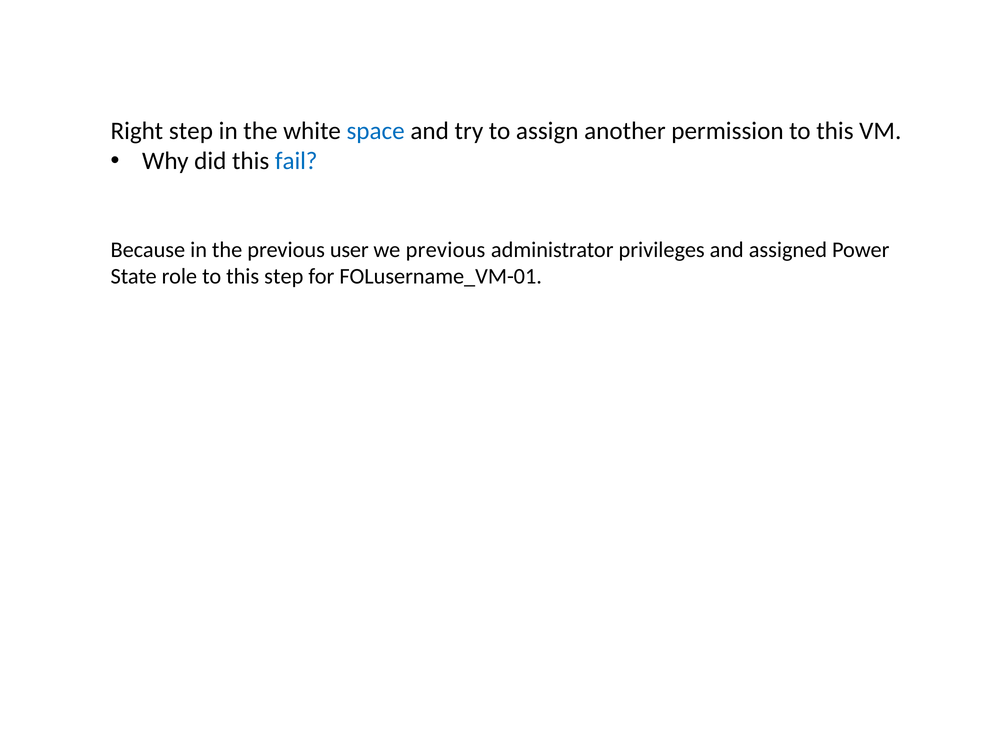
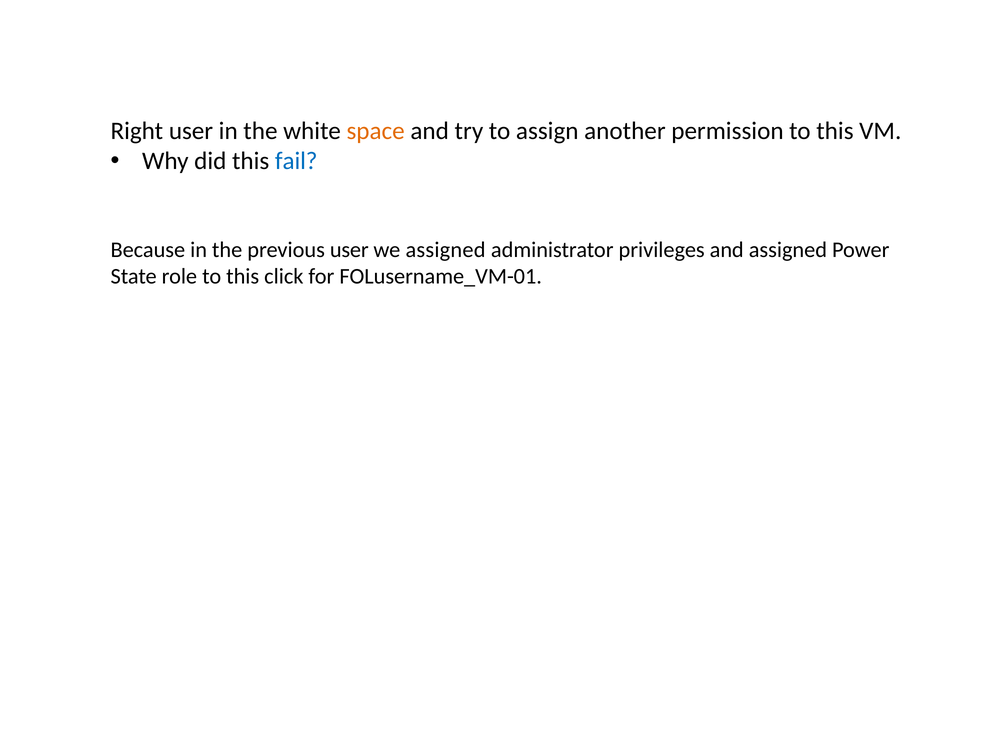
Right step: step -> user
space colour: blue -> orange
we previous: previous -> assigned
this step: step -> click
